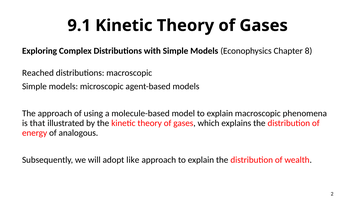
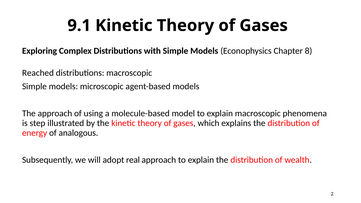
that: that -> step
like: like -> real
